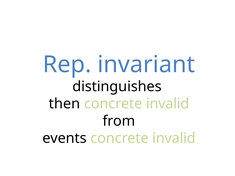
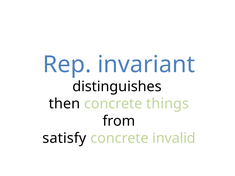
invalid at (168, 104): invalid -> things
events: events -> satisfy
